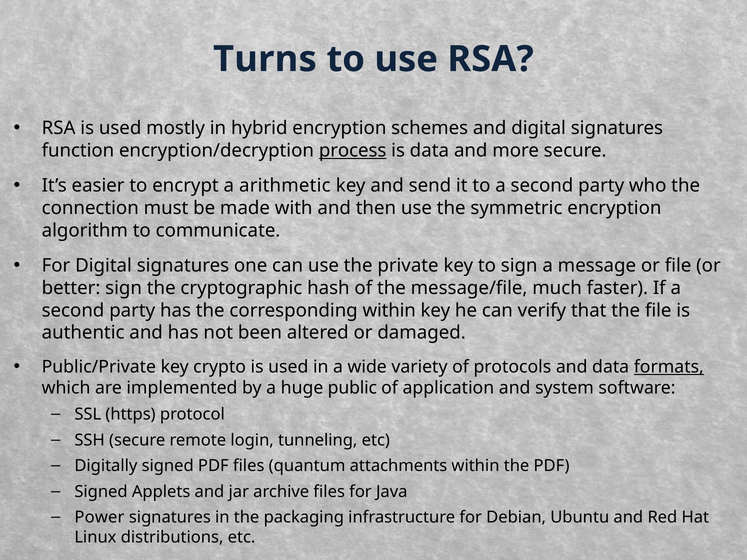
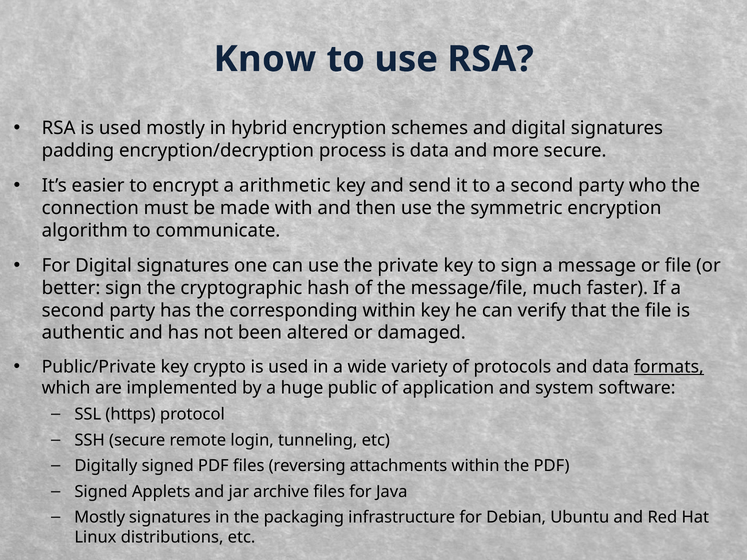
Turns: Turns -> Know
function: function -> padding
process underline: present -> none
quantum: quantum -> reversing
Power at (99, 518): Power -> Mostly
